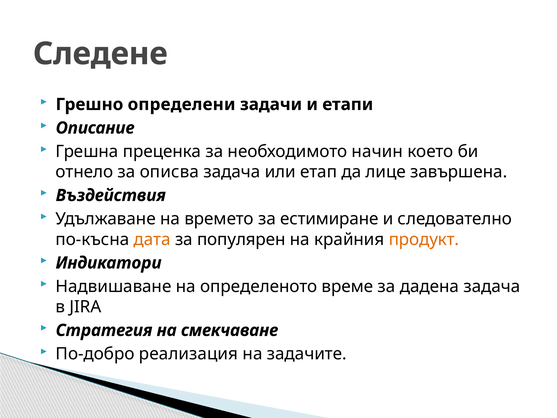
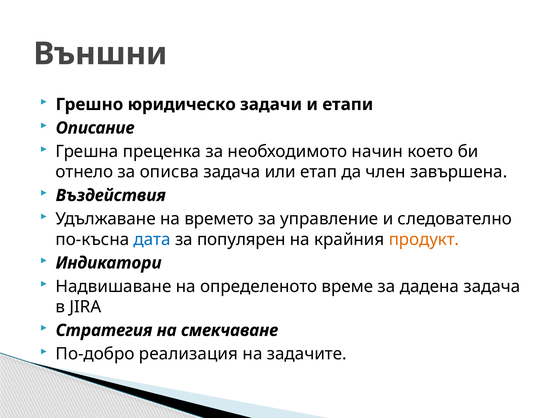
Следене: Следене -> Външни
определени: определени -> юридическо
лице: лице -> член
естимиране: естимиране -> управление
дата colour: orange -> blue
